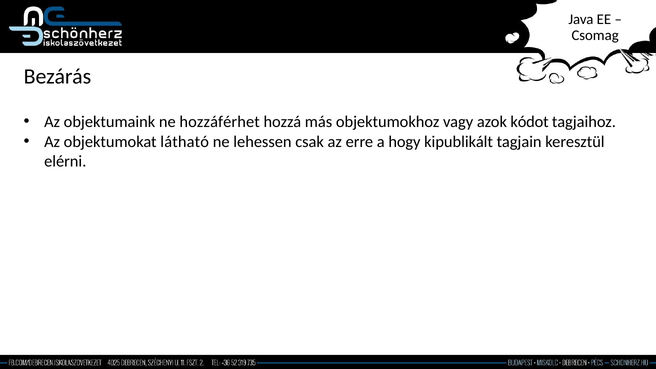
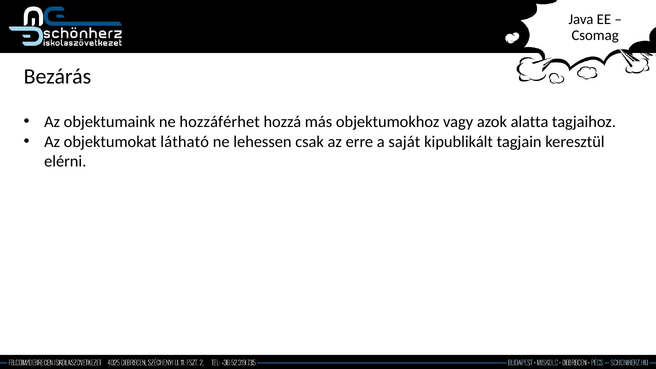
kódot: kódot -> alatta
hogy: hogy -> saját
